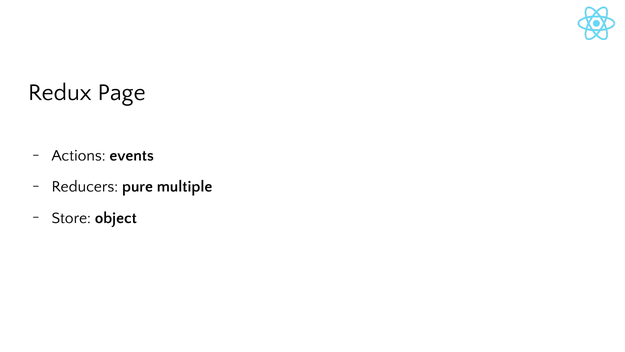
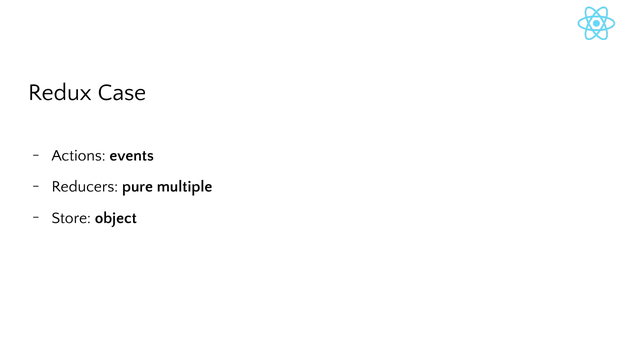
Page: Page -> Case
